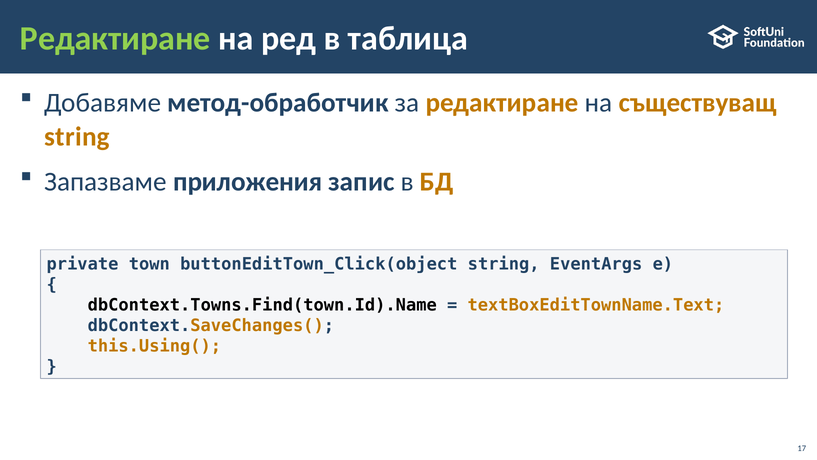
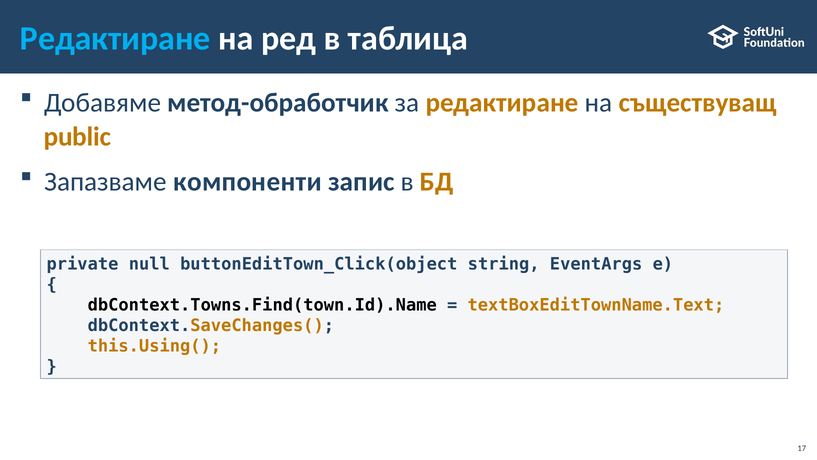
Редактиране at (115, 39) colour: light green -> light blue
string at (77, 137): string -> public
приложения: приложения -> компоненти
town: town -> null
